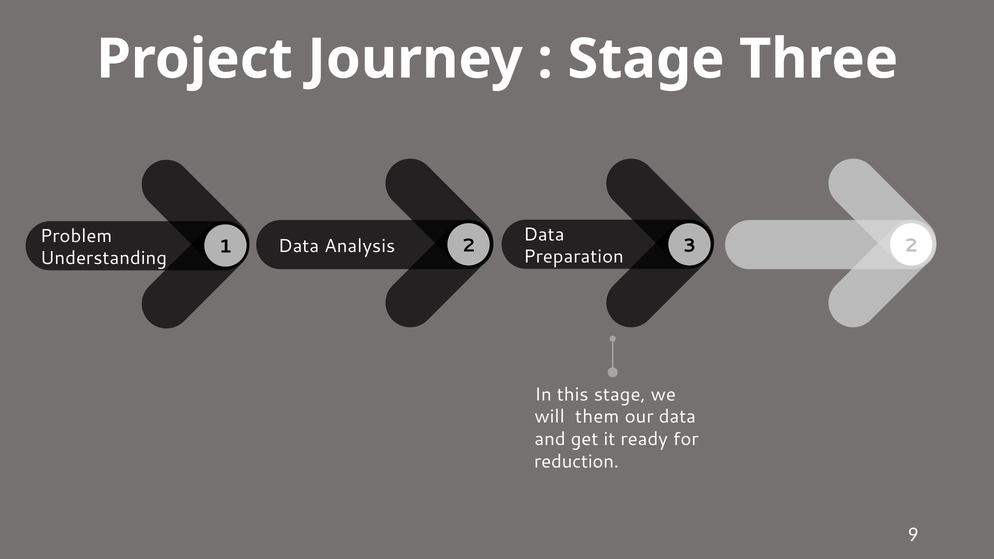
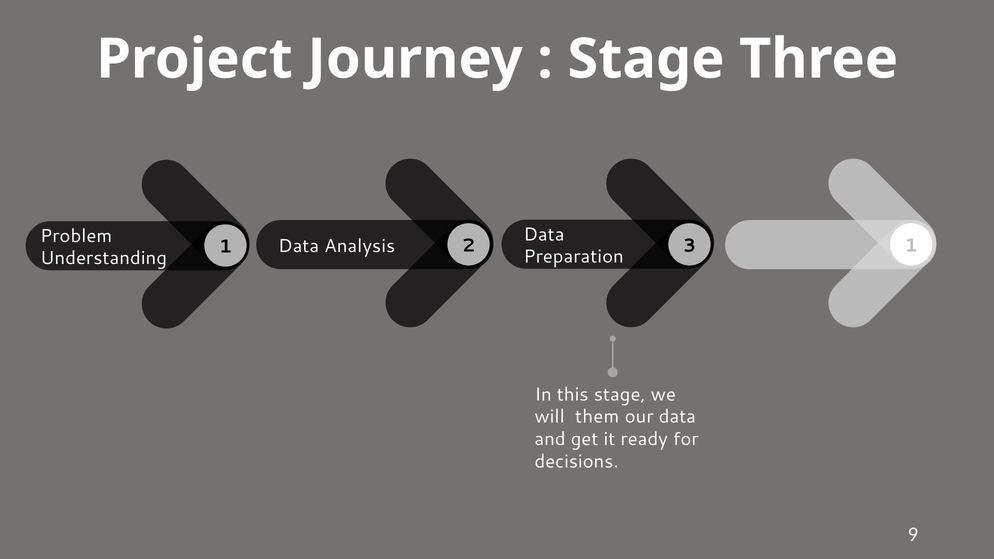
3 2: 2 -> 1
reduction: reduction -> decisions
